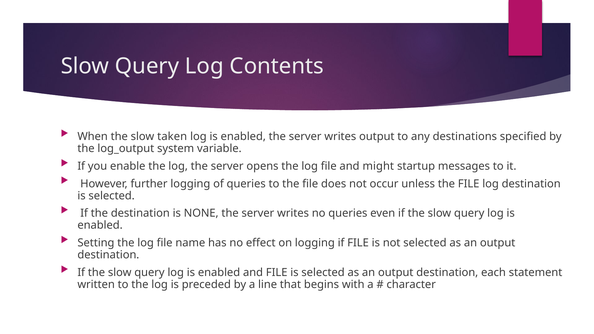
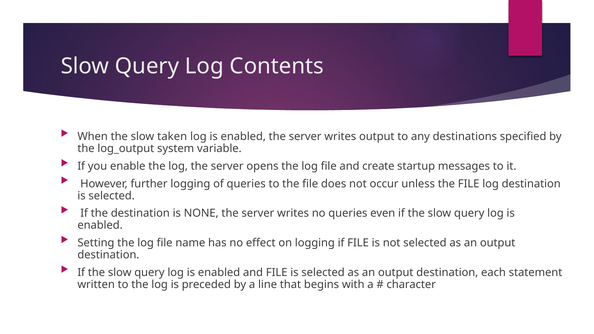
might: might -> create
